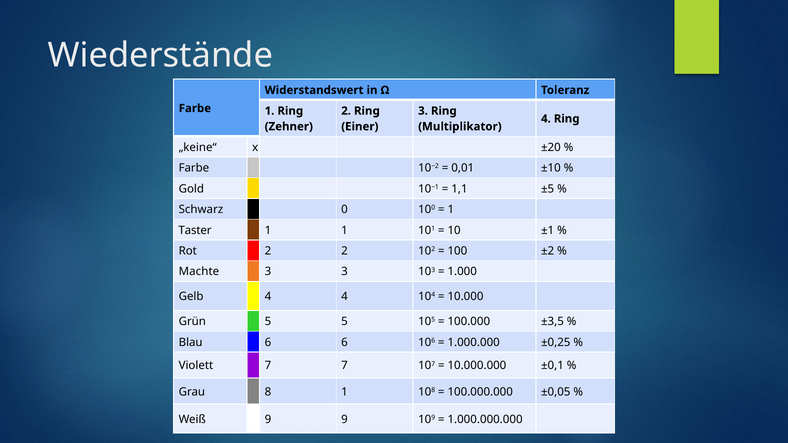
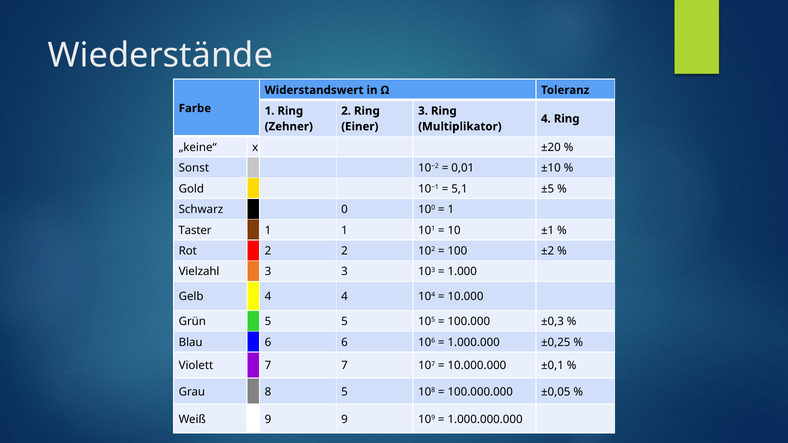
Farbe at (194, 168): Farbe -> Sonst
1,1: 1,1 -> 5,1
Machte: Machte -> Vielzahl
±3,5: ±3,5 -> ±0,3
8 1: 1 -> 5
